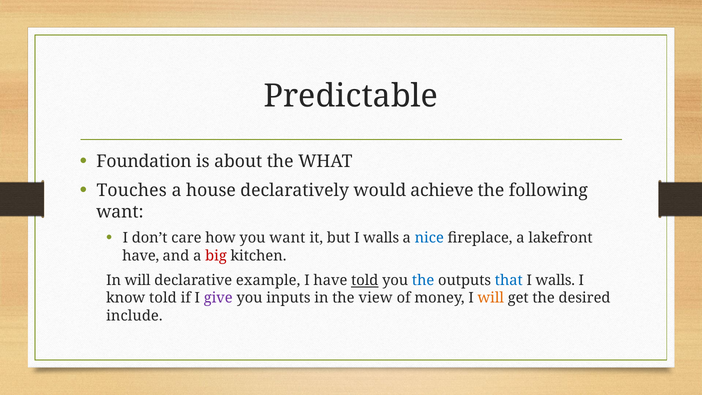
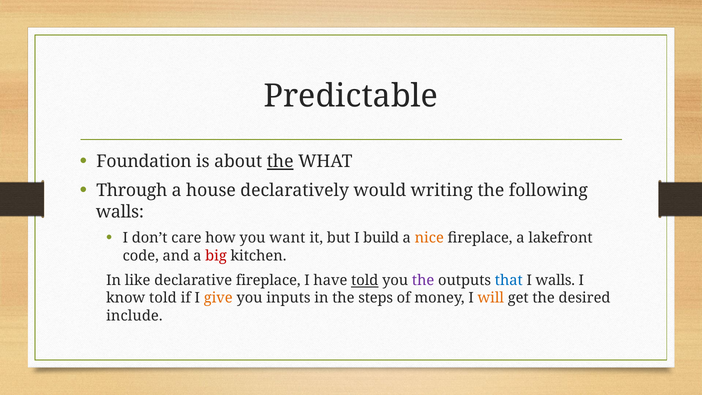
the at (280, 162) underline: none -> present
Touches: Touches -> Through
achieve: achieve -> writing
want at (120, 212): want -> walls
but I walls: walls -> build
nice colour: blue -> orange
have at (141, 256): have -> code
In will: will -> like
declarative example: example -> fireplace
the at (423, 280) colour: blue -> purple
give colour: purple -> orange
view: view -> steps
